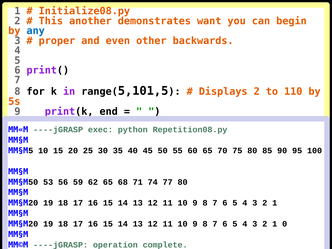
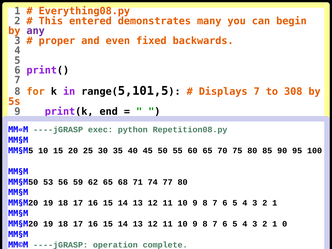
Initialize08.py: Initialize08.py -> Everything08.py
another: another -> entered
want: want -> many
any colour: blue -> purple
other: other -> fixed
for at (36, 91) colour: black -> orange
Displays 2: 2 -> 7
110: 110 -> 308
